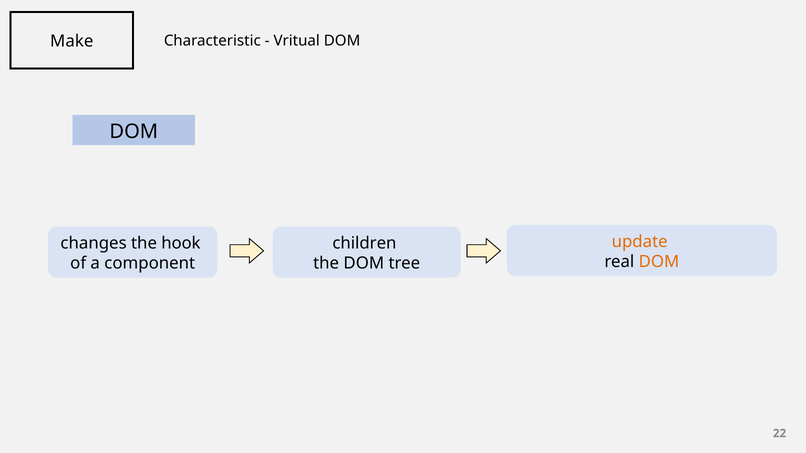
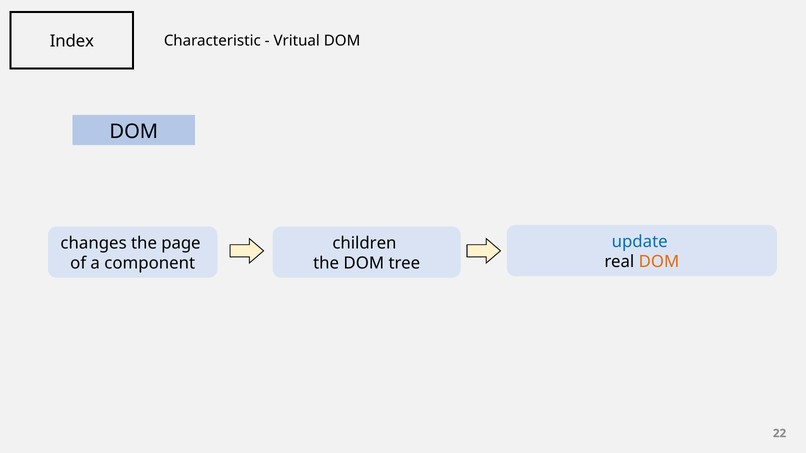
Make: Make -> Index
update colour: orange -> blue
hook: hook -> page
